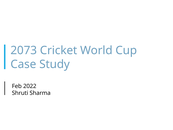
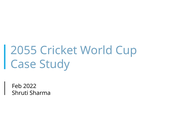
2073: 2073 -> 2055
